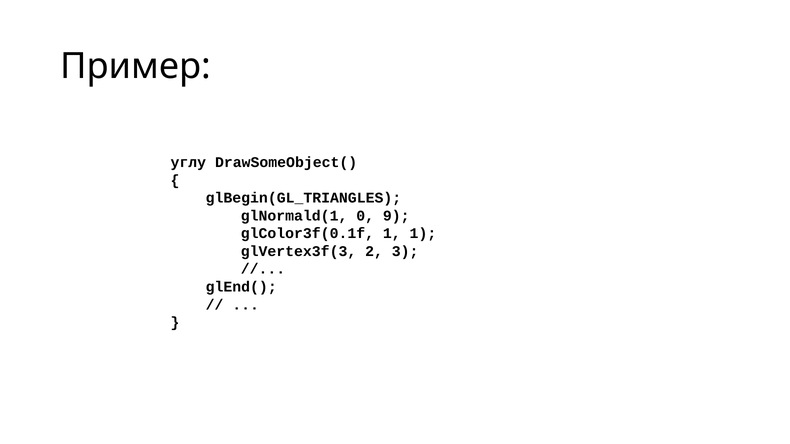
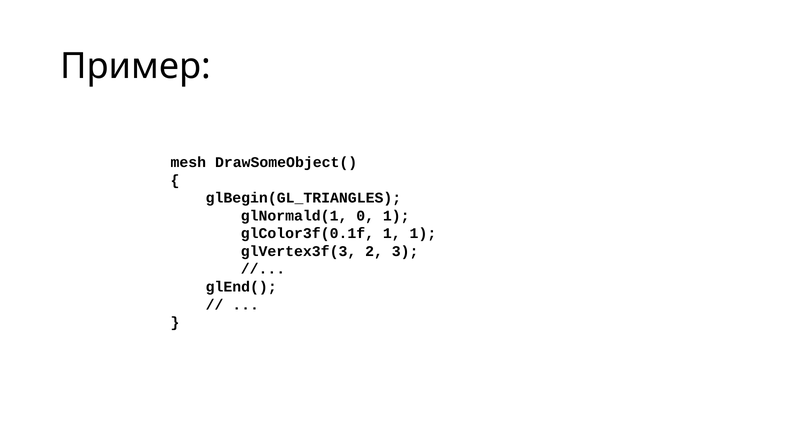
углу: углу -> mesh
0 9: 9 -> 1
